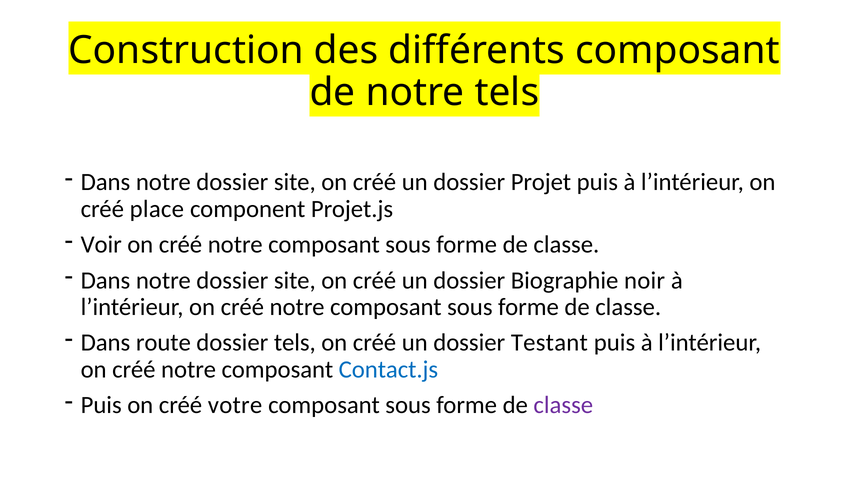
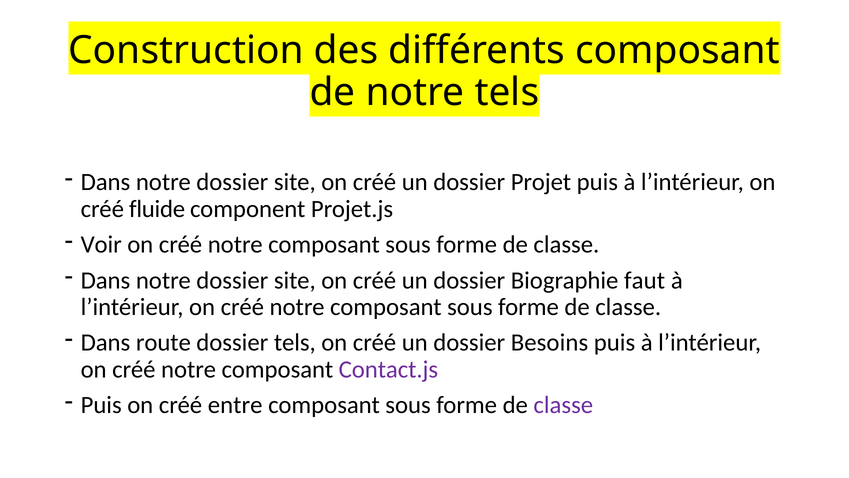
place: place -> fluide
noir: noir -> faut
Testant: Testant -> Besoins
Contact.js colour: blue -> purple
votre: votre -> entre
